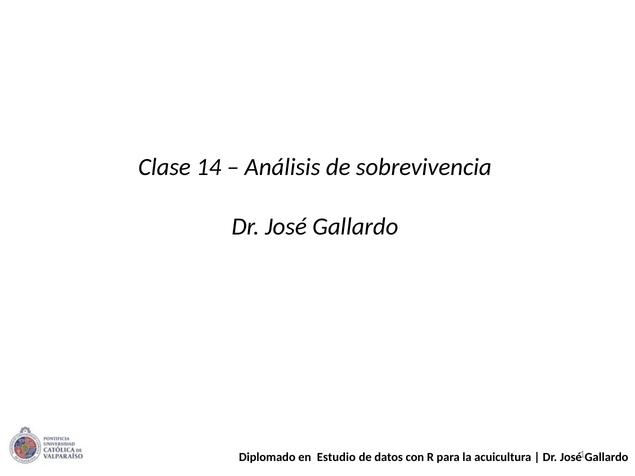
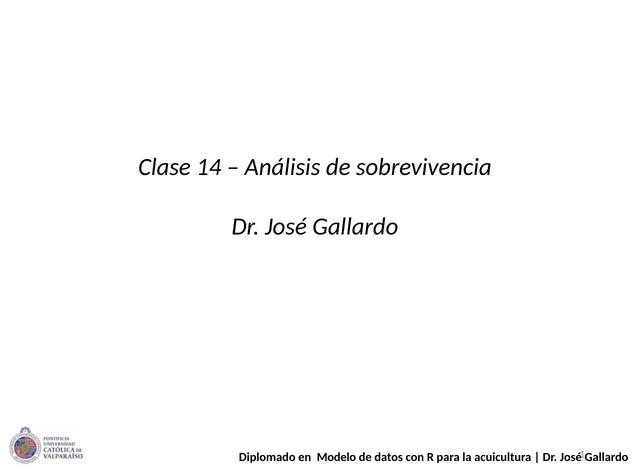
Estudio: Estudio -> Modelo
